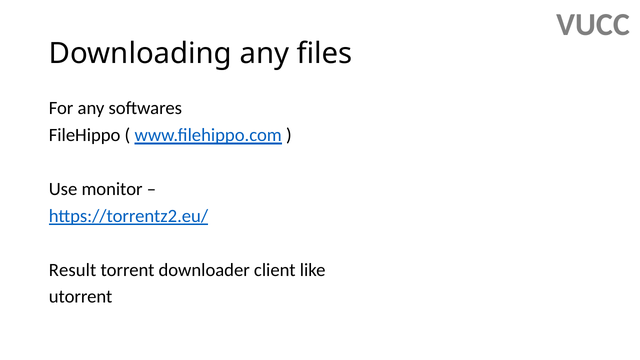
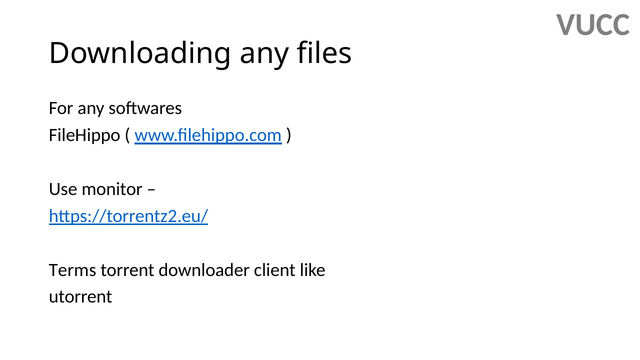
Result: Result -> Terms
